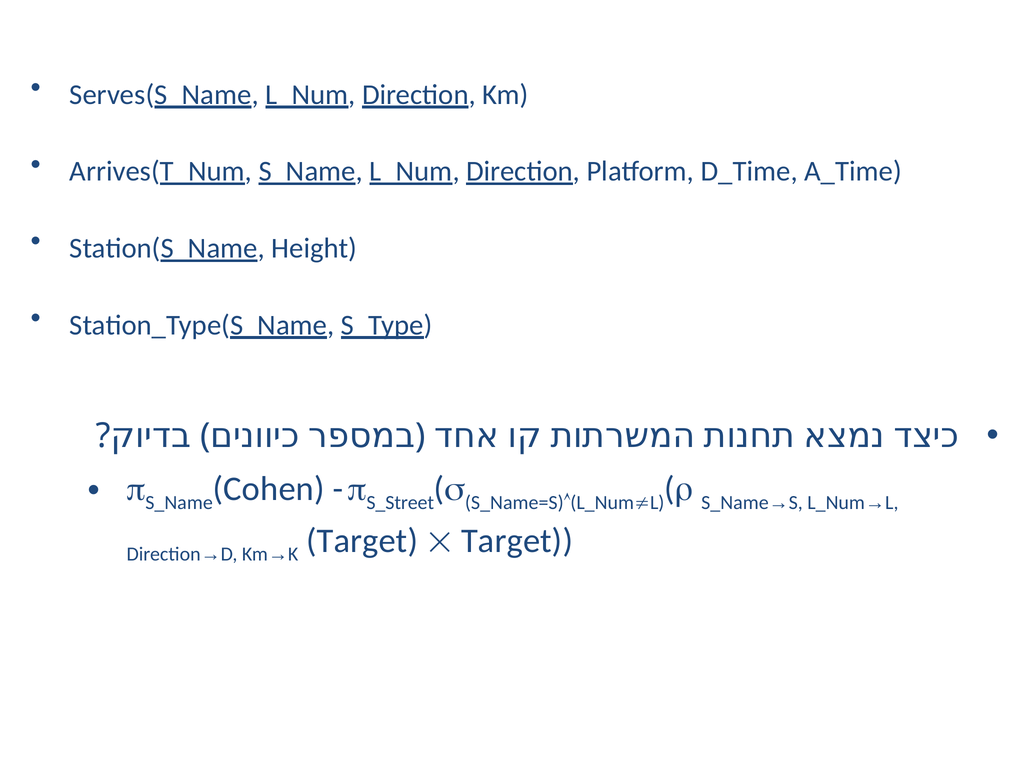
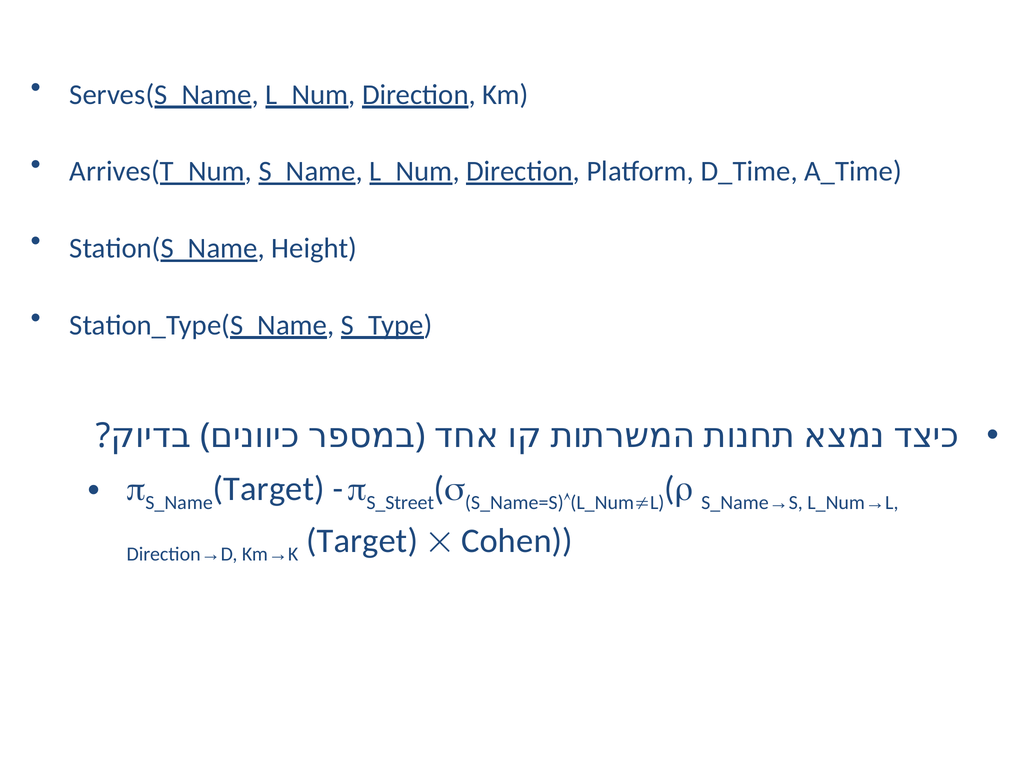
S_Name Cohen: Cohen -> Target
Target at (517, 541): Target -> Cohen
